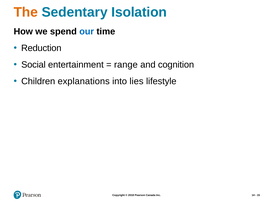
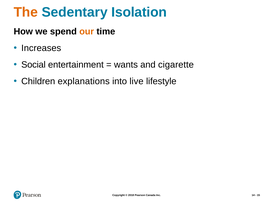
our colour: blue -> orange
Reduction: Reduction -> Increases
range: range -> wants
cognition: cognition -> cigarette
lies: lies -> live
